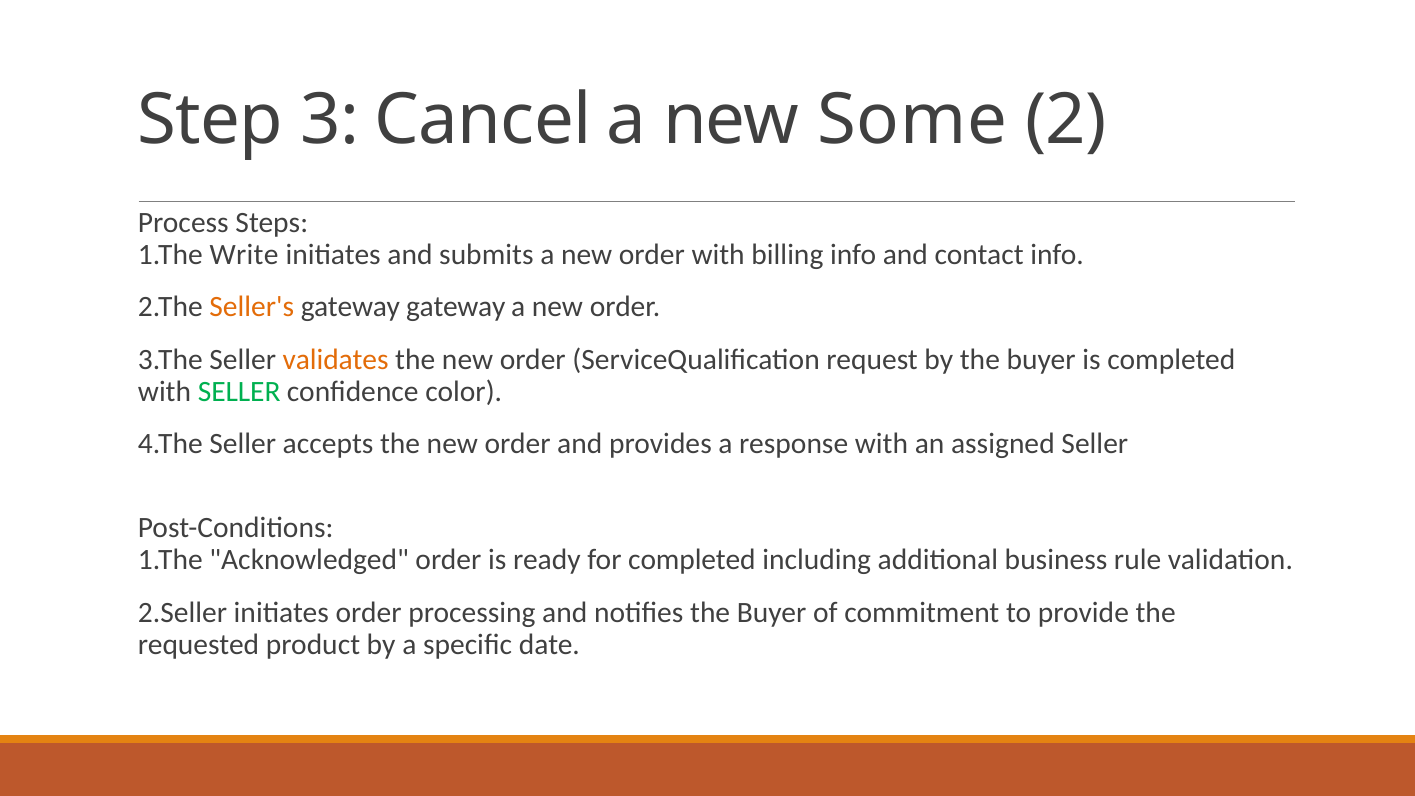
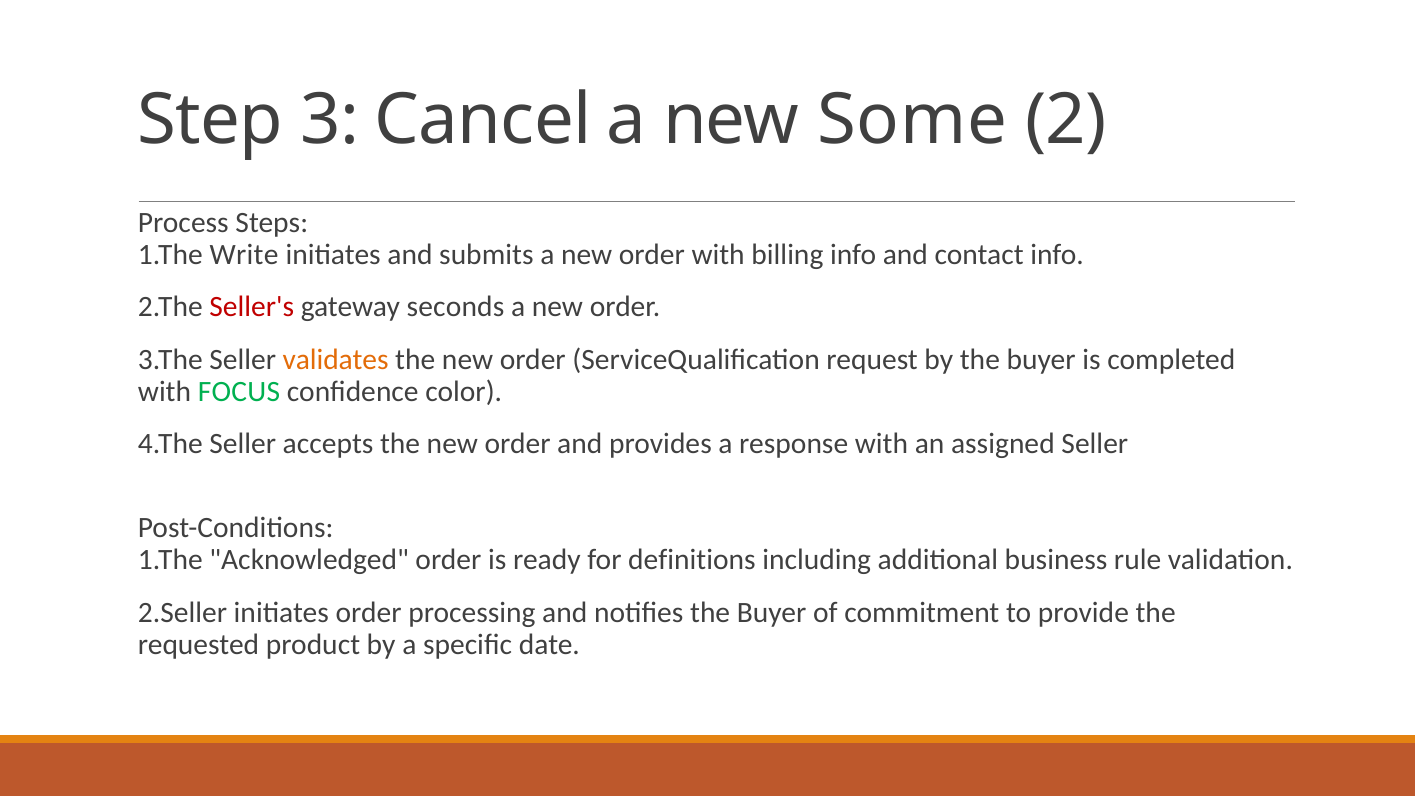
Seller's colour: orange -> red
gateway gateway: gateway -> seconds
with SELLER: SELLER -> FOCUS
for completed: completed -> definitions
